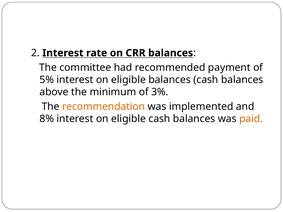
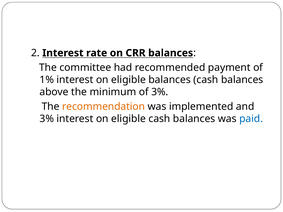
5%: 5% -> 1%
8% at (47, 119): 8% -> 3%
paid colour: orange -> blue
